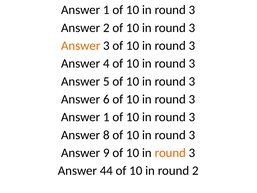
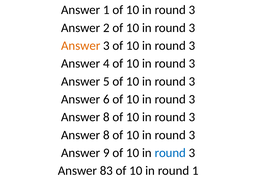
1 at (106, 117): 1 -> 8
round at (170, 153) colour: orange -> blue
44: 44 -> 83
round 2: 2 -> 1
